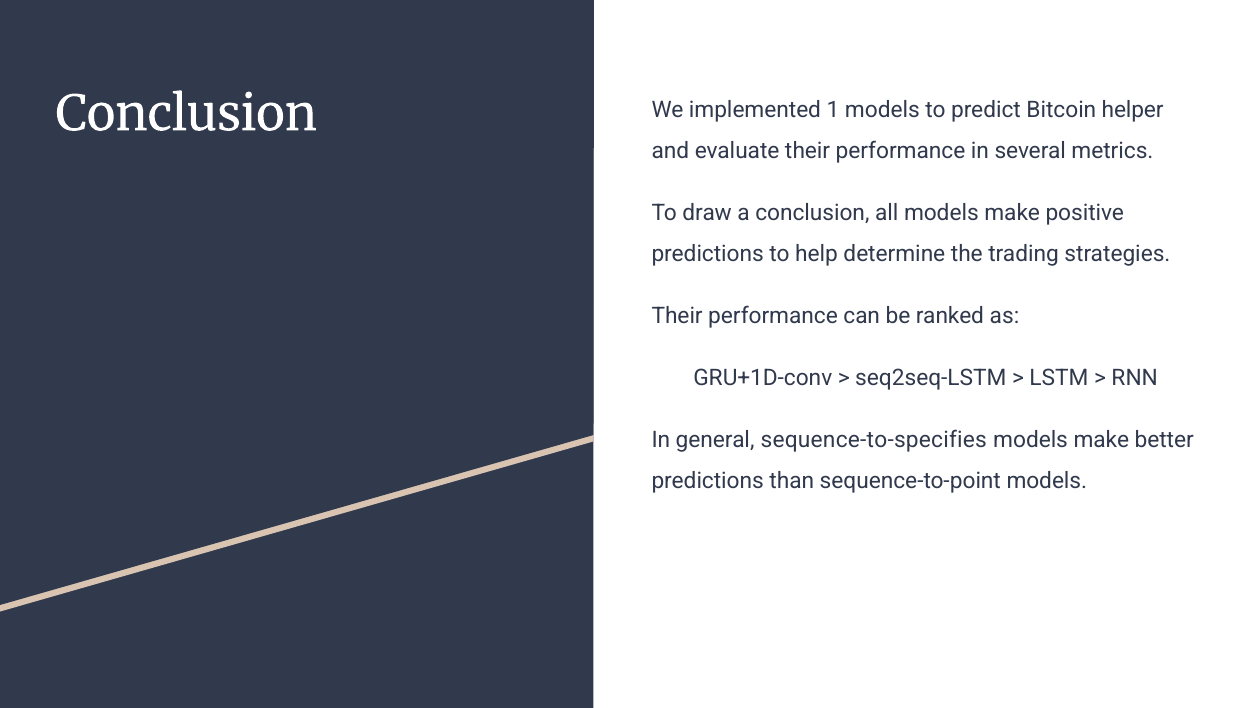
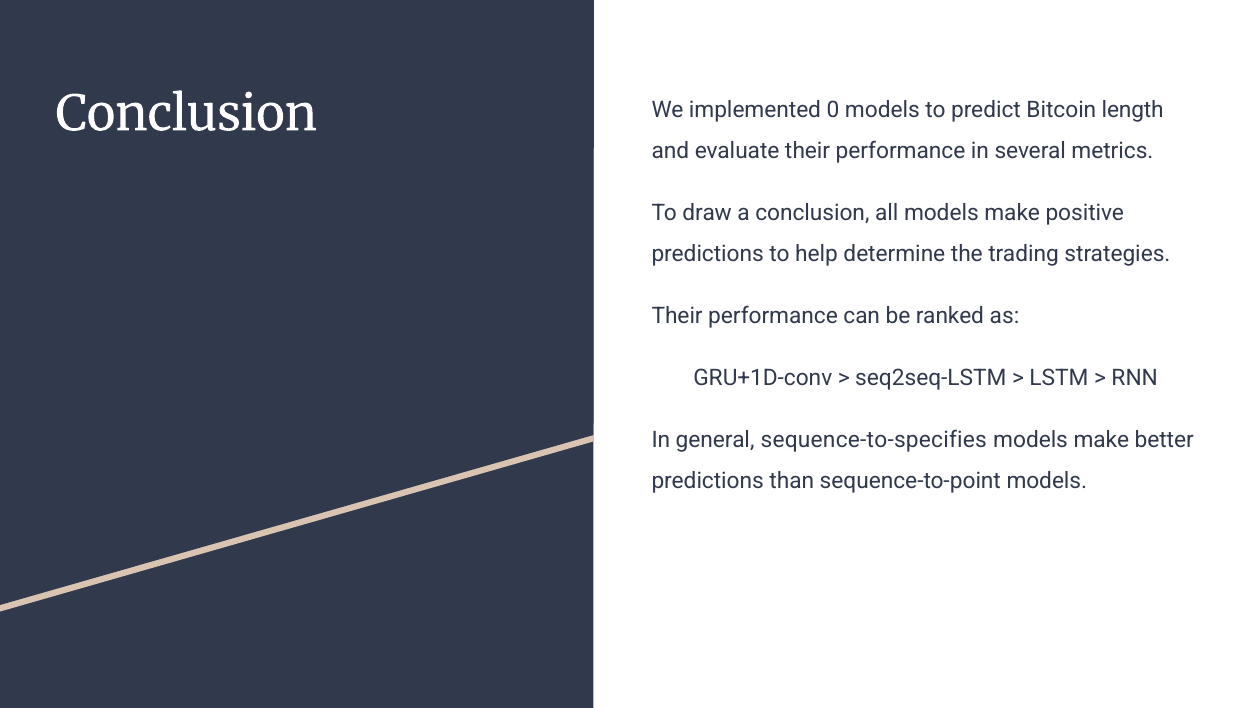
1: 1 -> 0
helper: helper -> length
